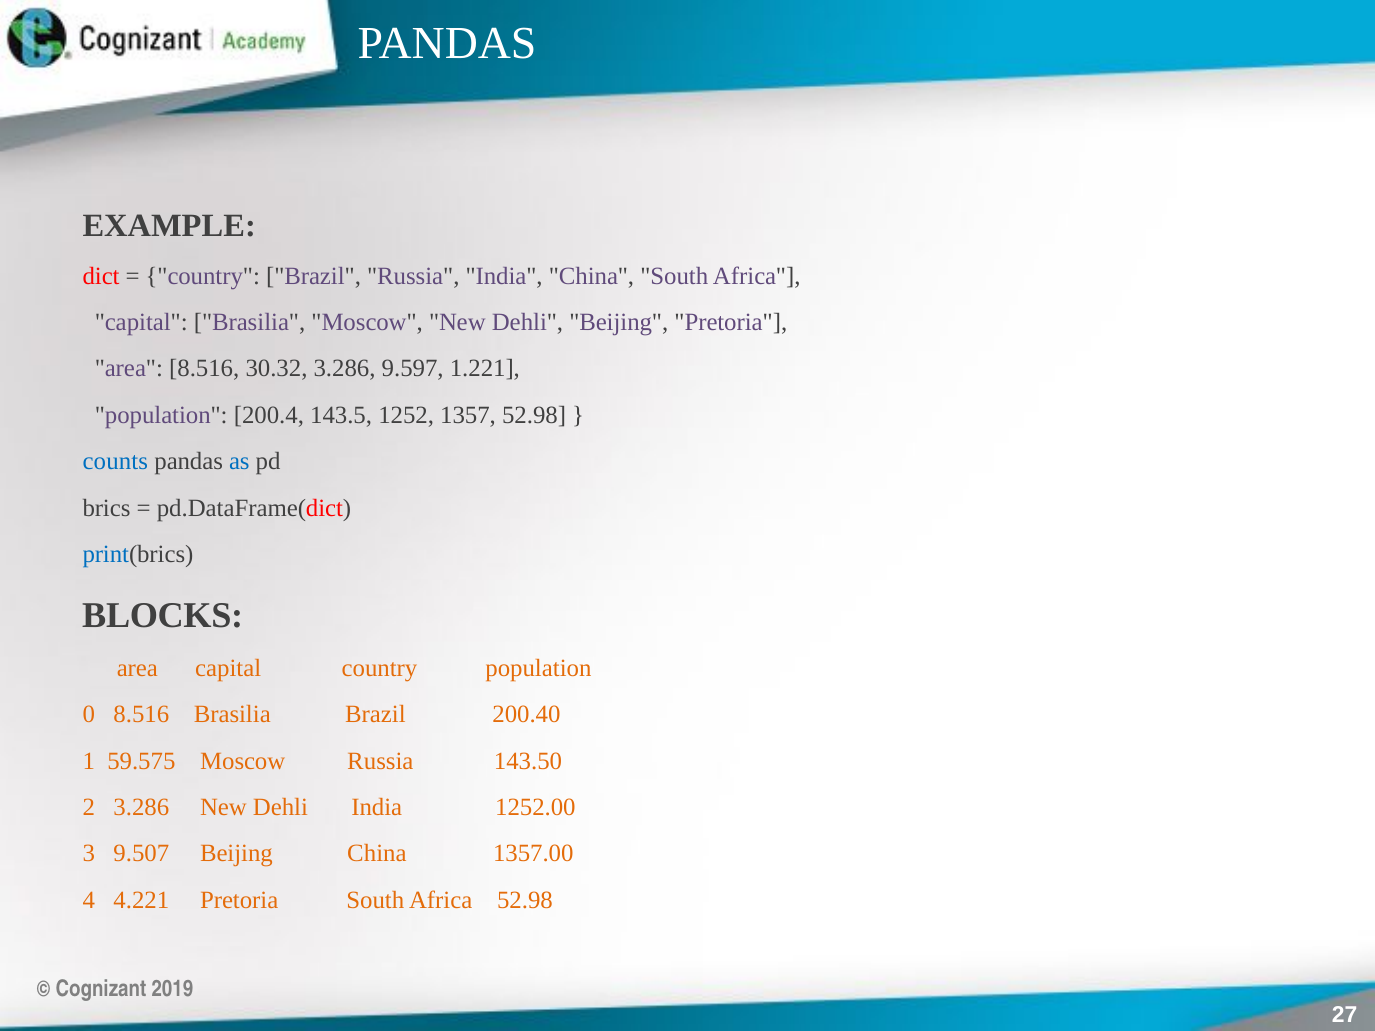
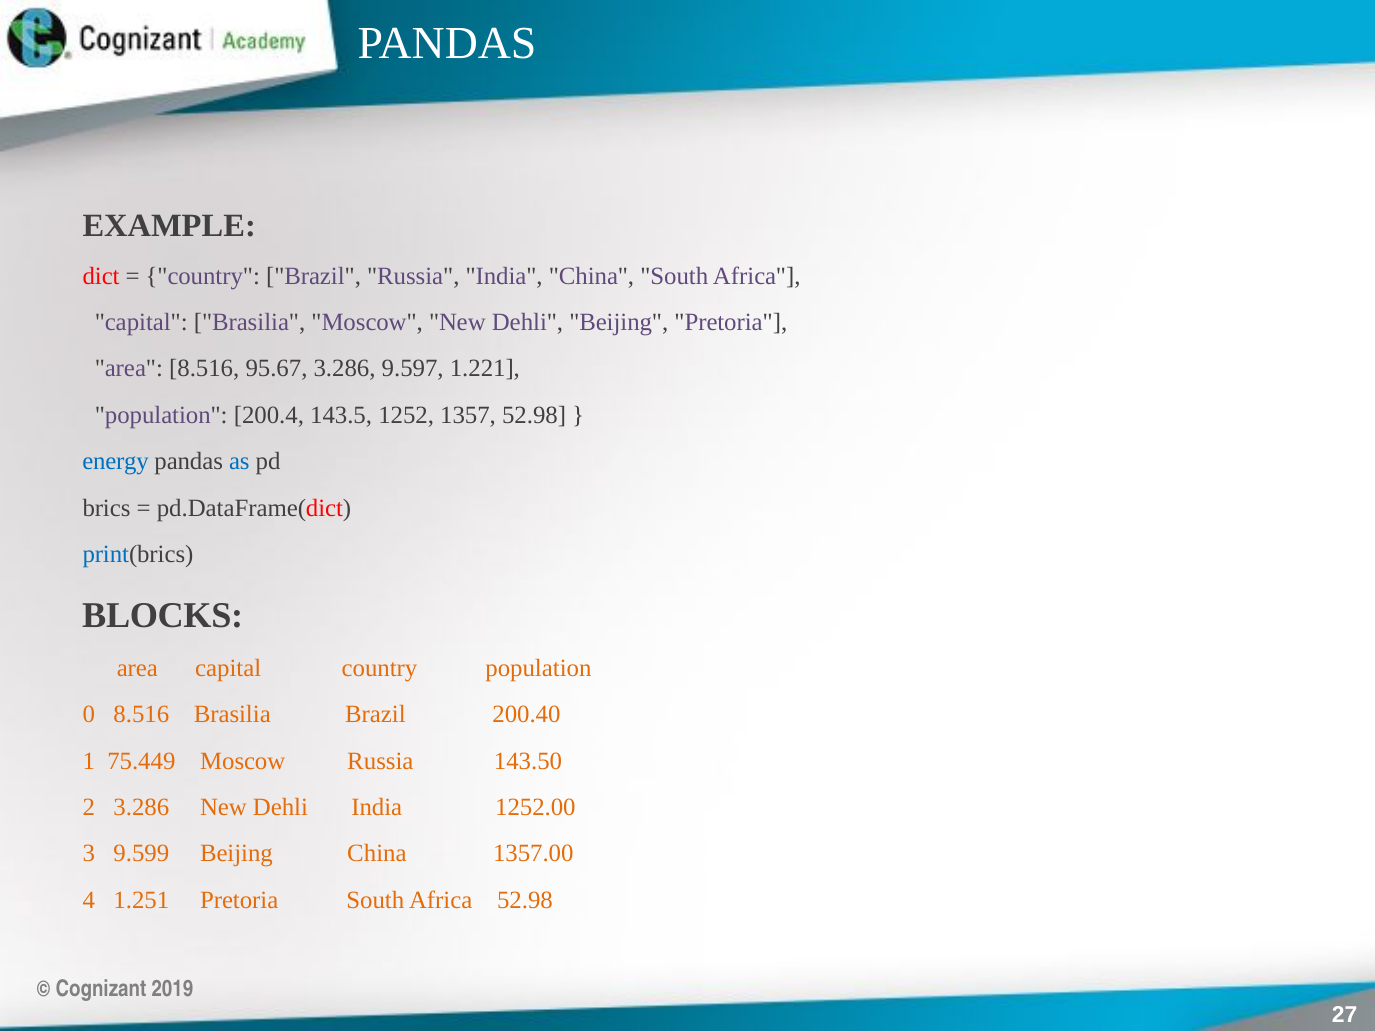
30.32: 30.32 -> 95.67
counts: counts -> energy
59.575: 59.575 -> 75.449
9.507: 9.507 -> 9.599
4.221: 4.221 -> 1.251
